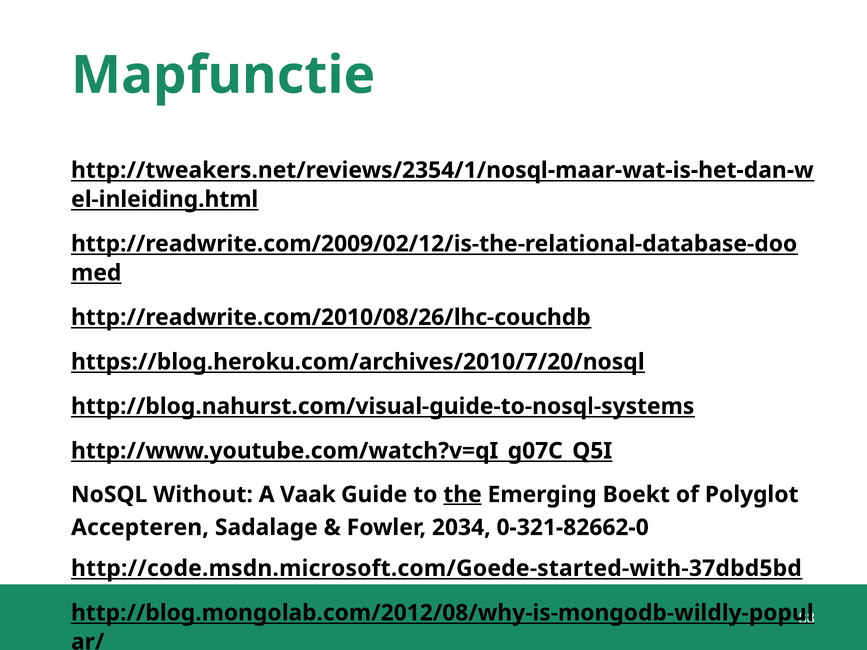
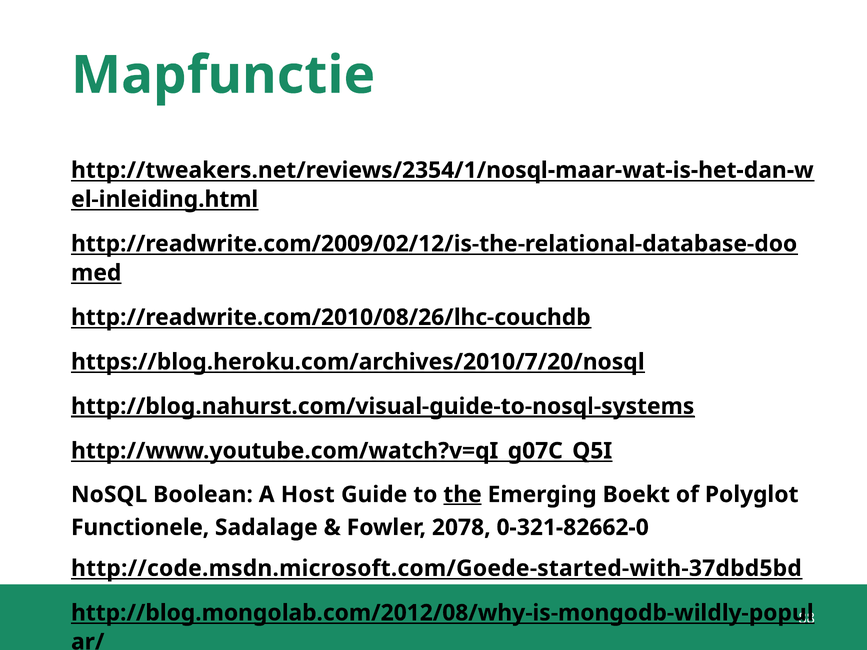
http://blog.nahurst.com/visual-guide-to-nosql-systems underline: none -> present
Without: Without -> Boolean
Vaak: Vaak -> Host
Accepteren: Accepteren -> Functionele
2034: 2034 -> 2078
